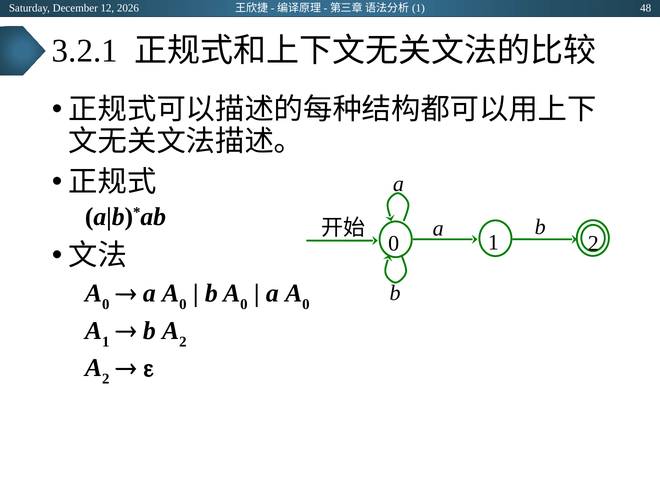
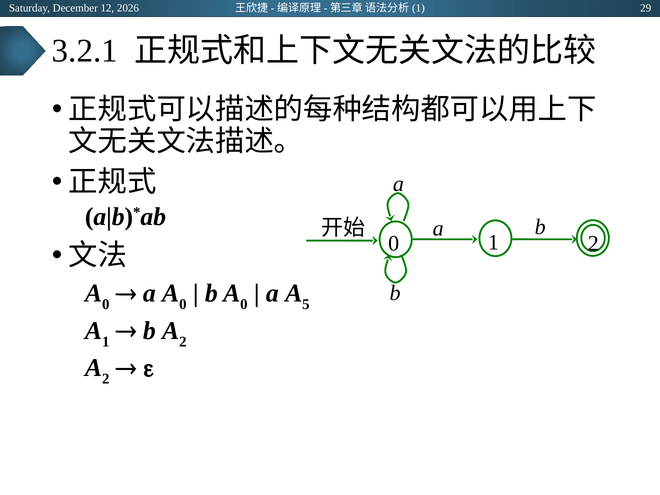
48: 48 -> 29
0 at (306, 305): 0 -> 5
